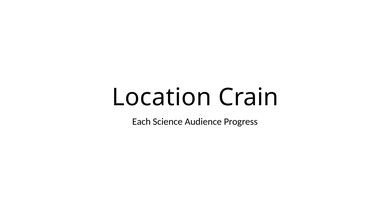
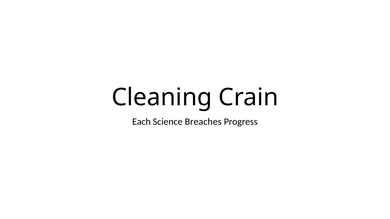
Location: Location -> Cleaning
Audience: Audience -> Breaches
